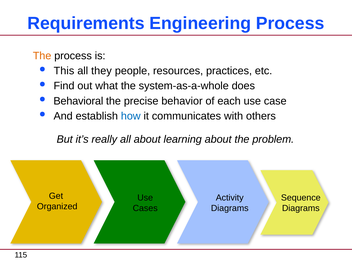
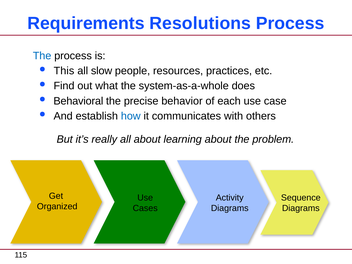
Engineering: Engineering -> Resolutions
The at (42, 56) colour: orange -> blue
they: they -> slow
